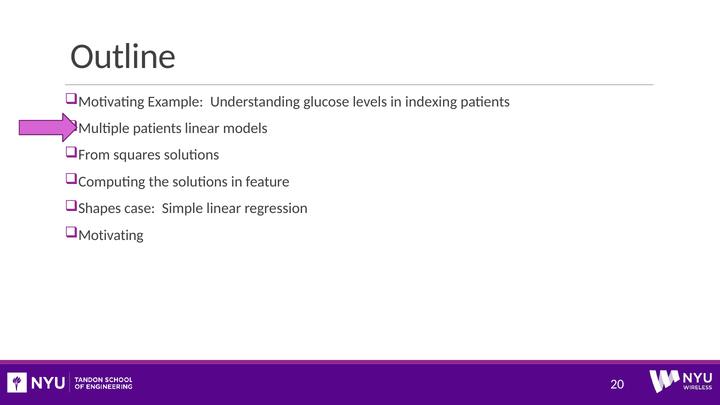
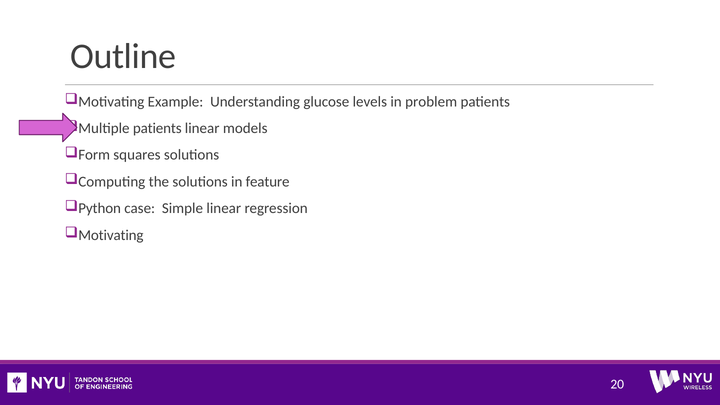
indexing: indexing -> problem
From: From -> Form
Shapes: Shapes -> Python
